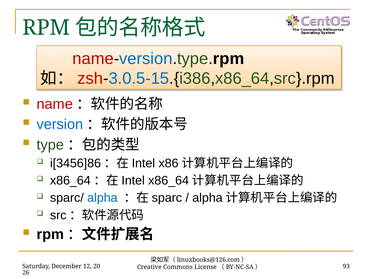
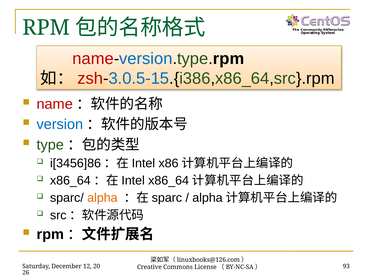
alpha colour: blue -> orange
